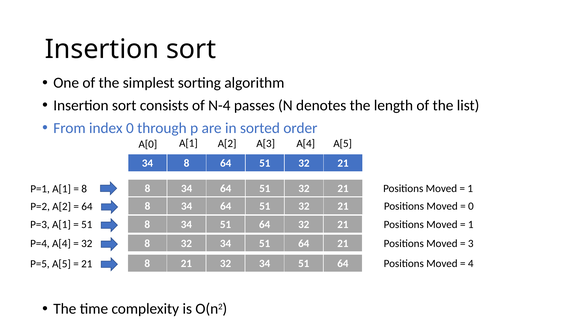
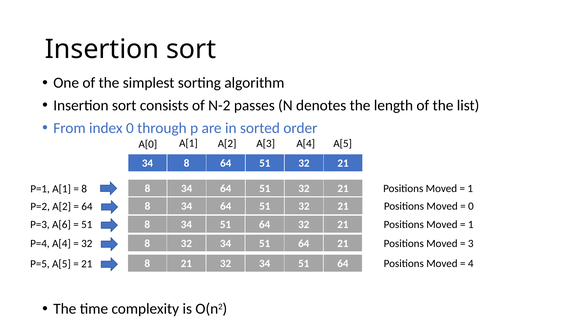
N-4: N-4 -> N-2
P=3 A[1: A[1 -> A[6
